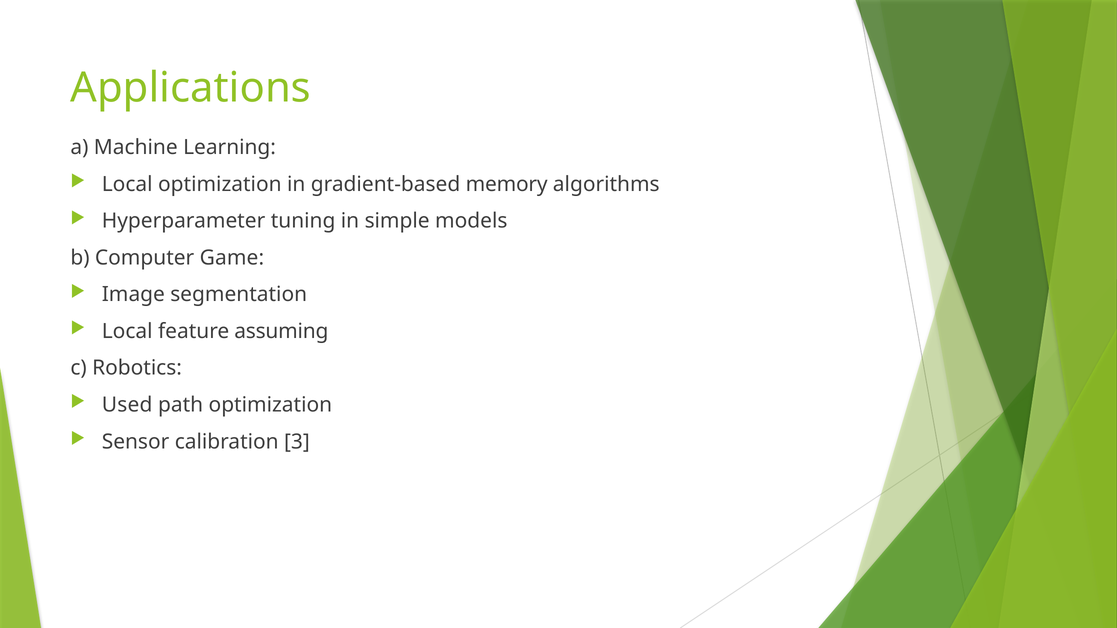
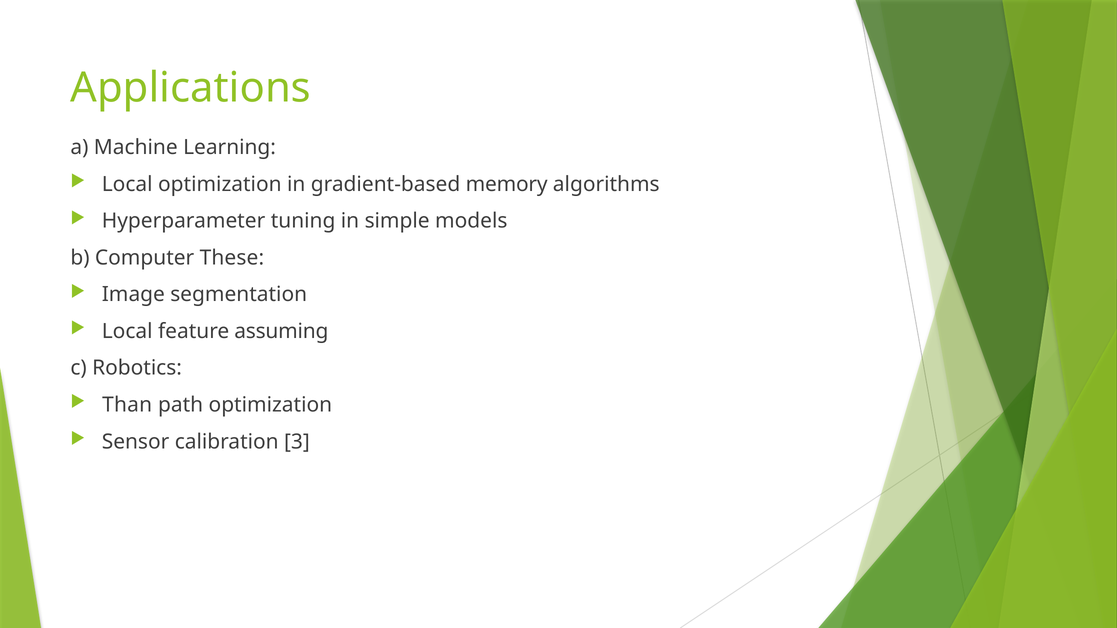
Game: Game -> These
Used: Used -> Than
